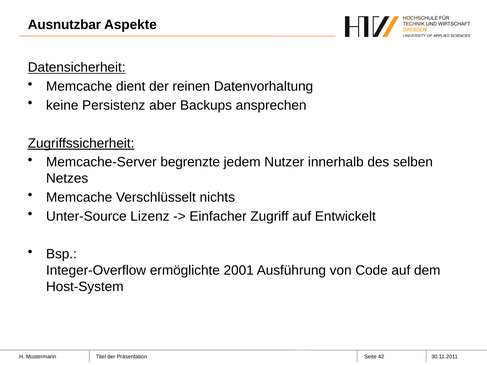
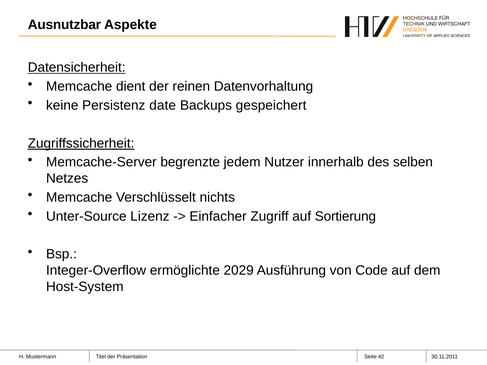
aber: aber -> date
ansprechen: ansprechen -> gespeichert
Entwickelt: Entwickelt -> Sortierung
2001: 2001 -> 2029
